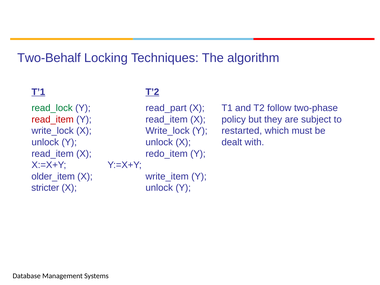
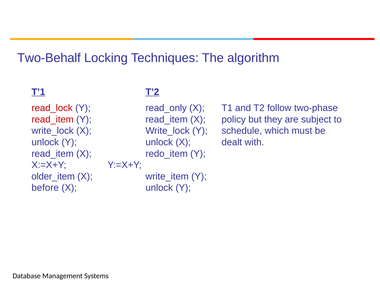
read_lock colour: green -> red
read_part: read_part -> read_only
restarted: restarted -> schedule
stricter: stricter -> before
